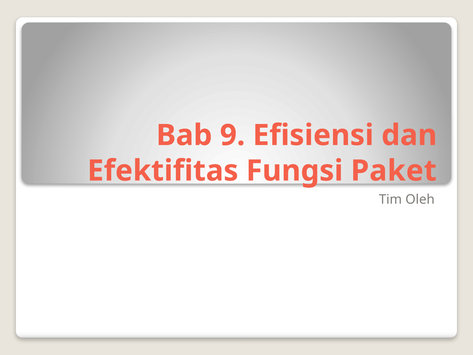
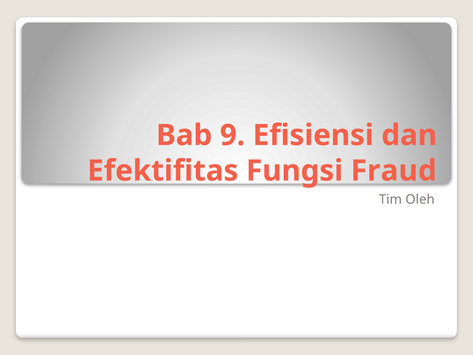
Paket: Paket -> Fraud
